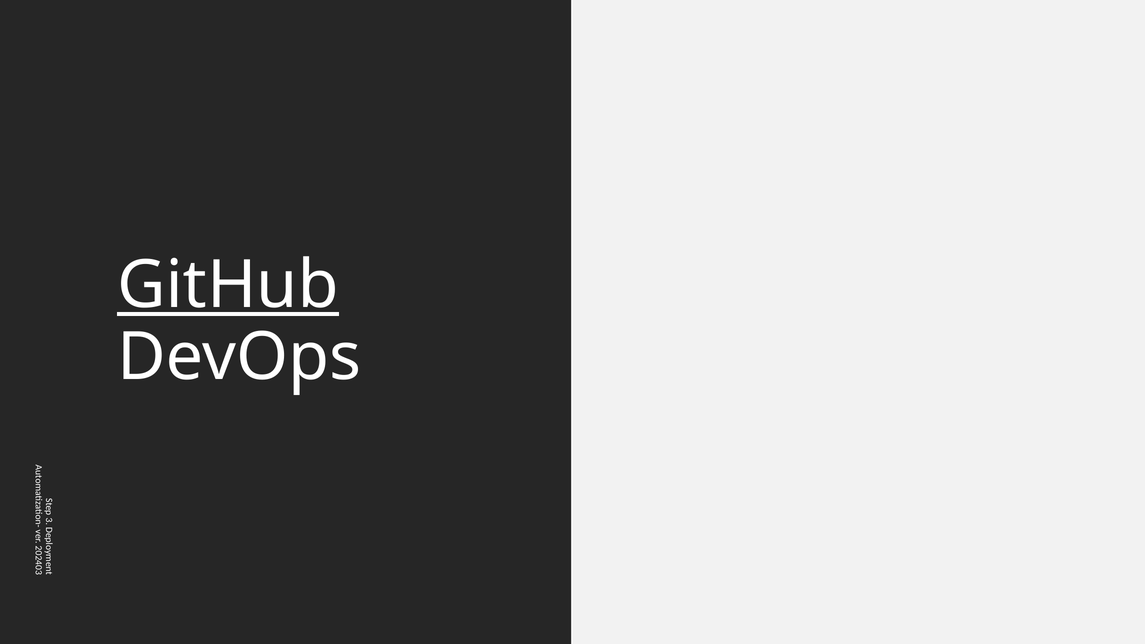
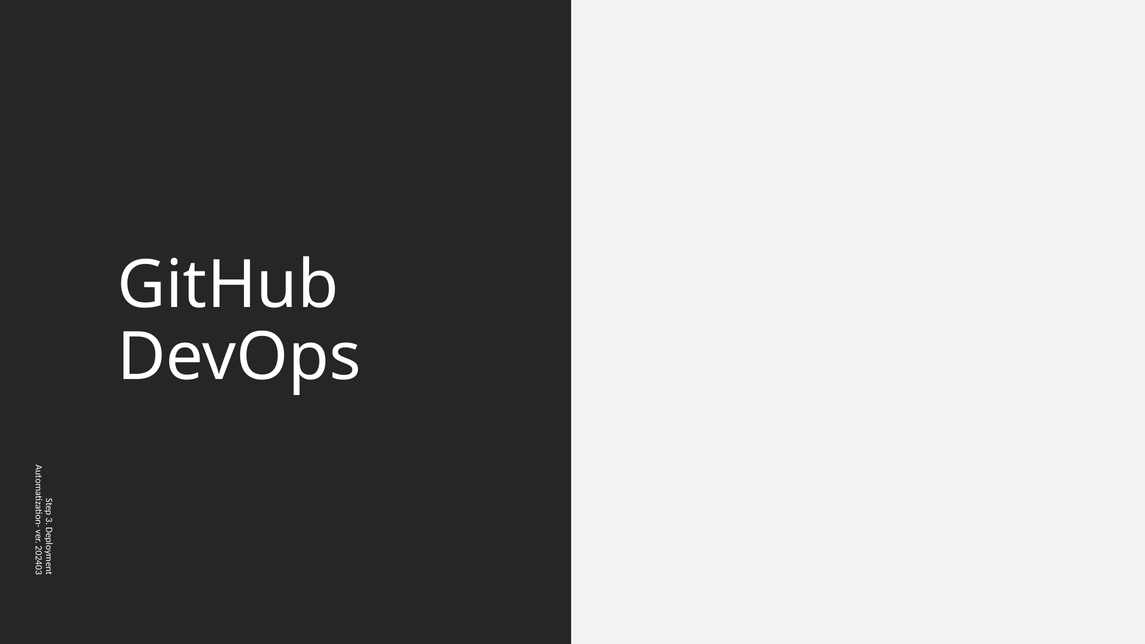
GitHub underline: present -> none
